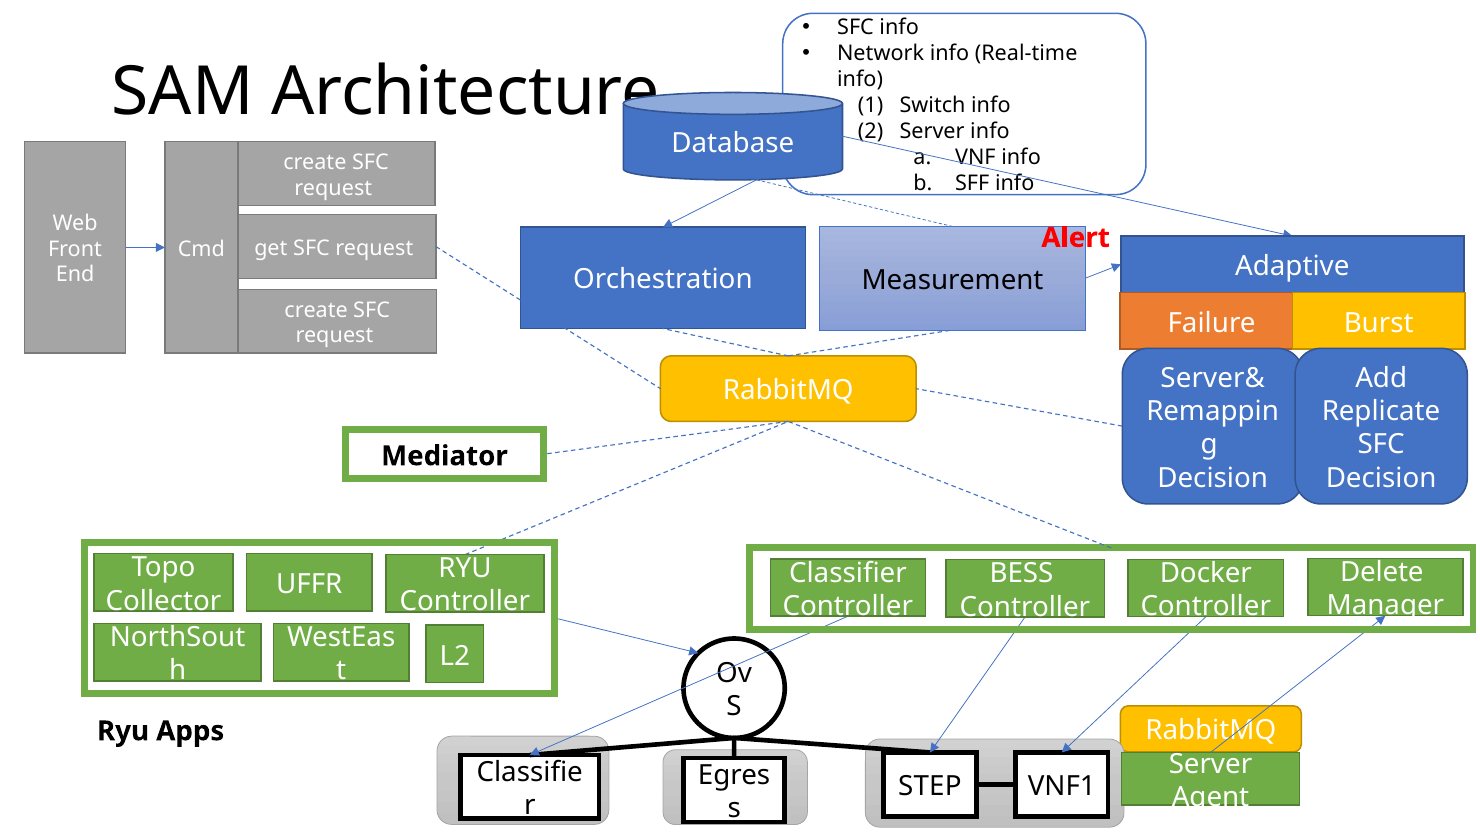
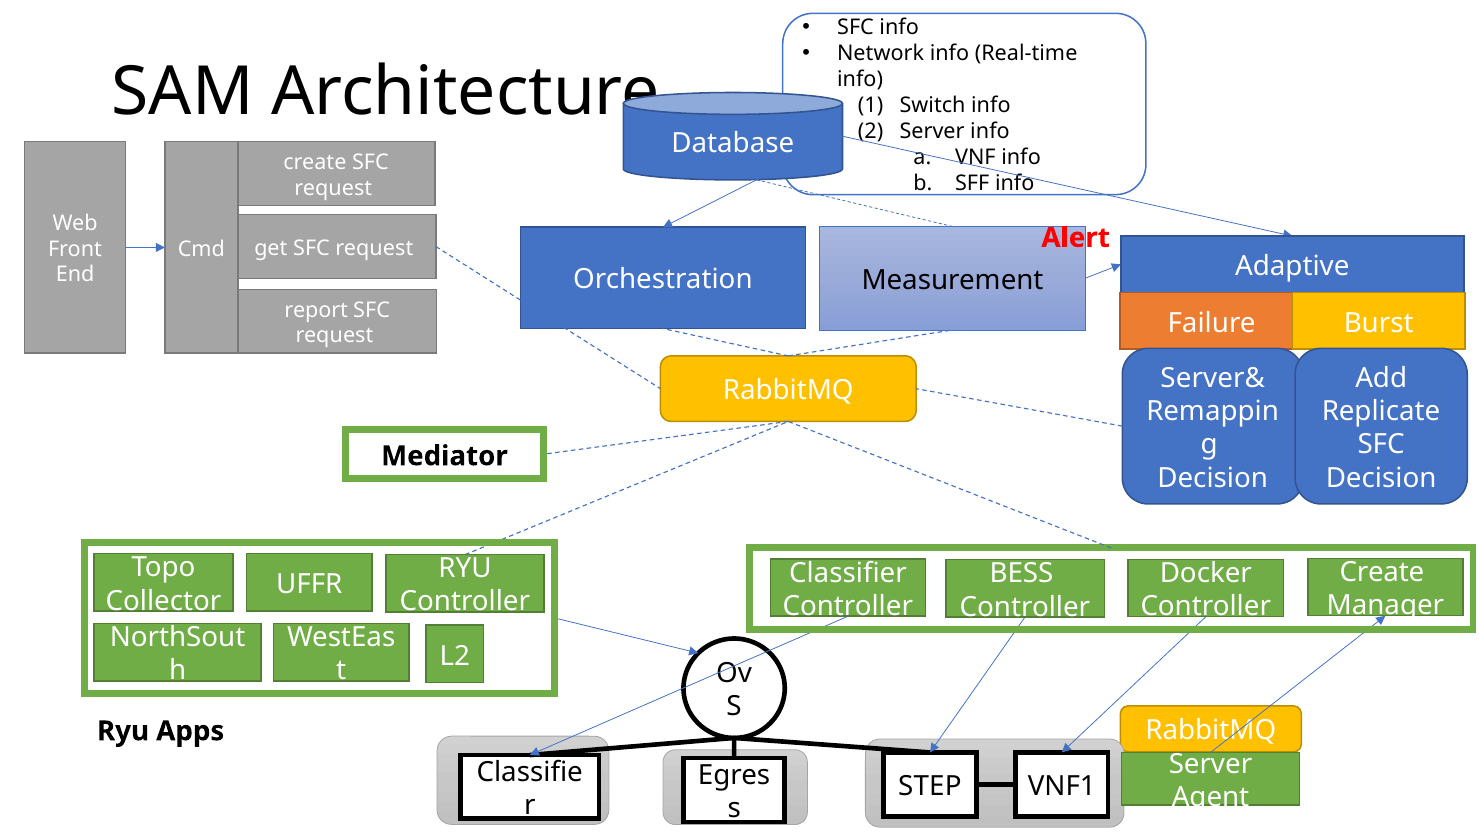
create at (316, 310): create -> report
Delete at (1382, 572): Delete -> Create
